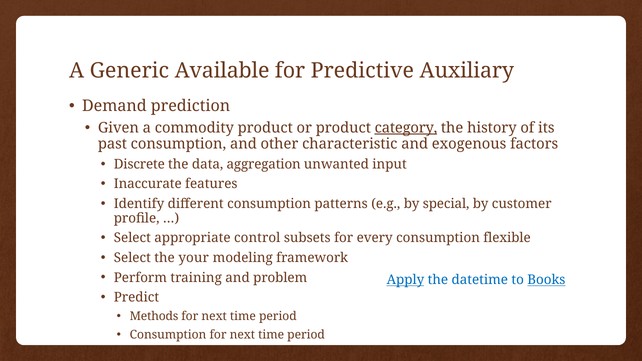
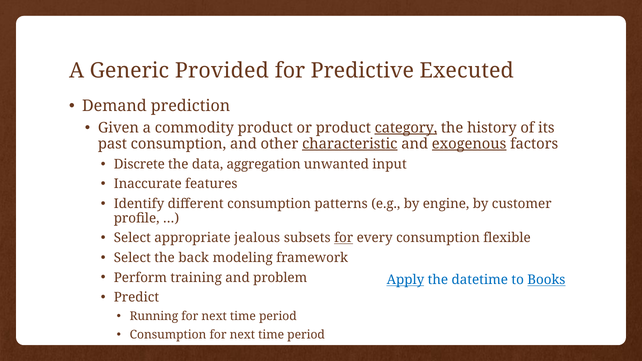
Available: Available -> Provided
Auxiliary: Auxiliary -> Executed
characteristic underline: none -> present
exogenous underline: none -> present
special: special -> engine
control: control -> jealous
for at (344, 238) underline: none -> present
your: your -> back
Methods: Methods -> Running
